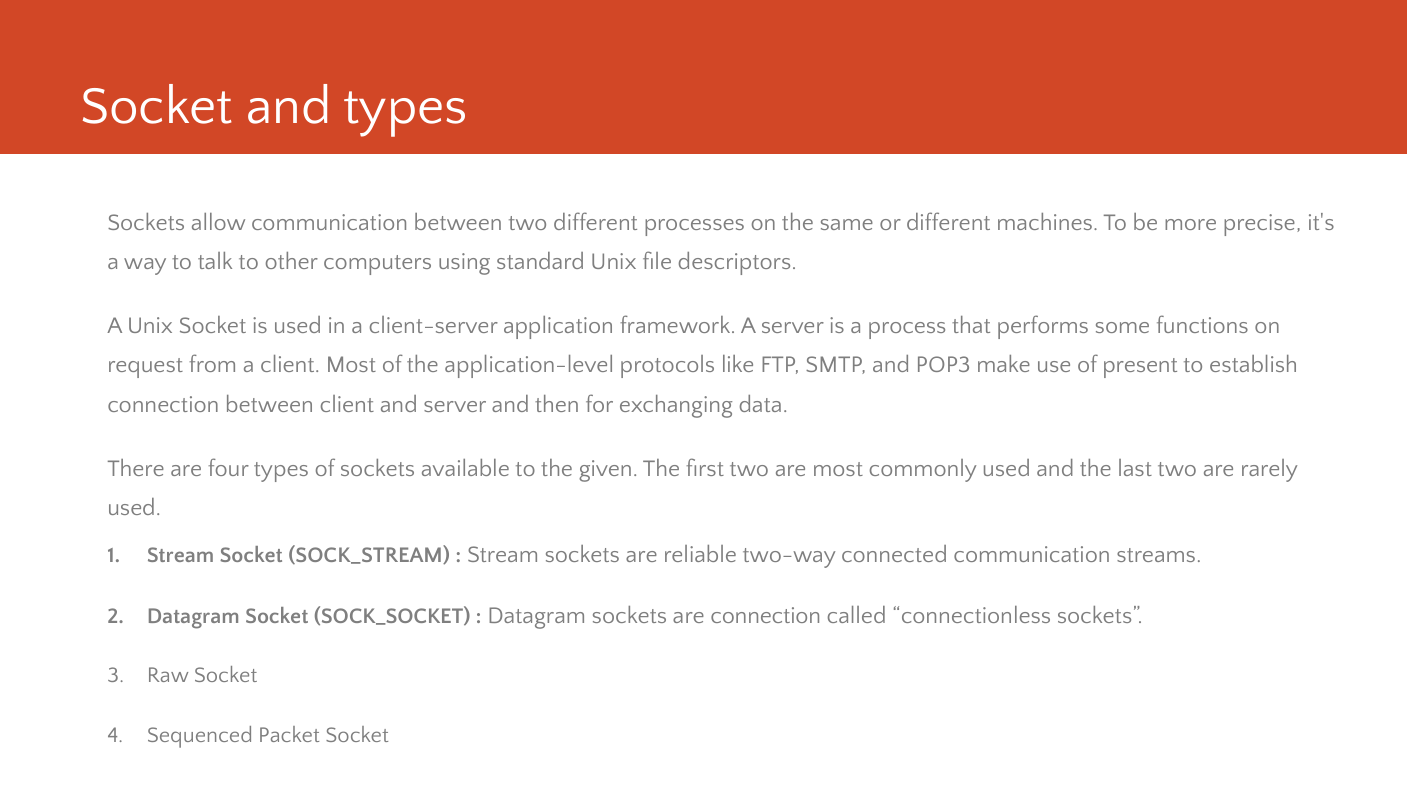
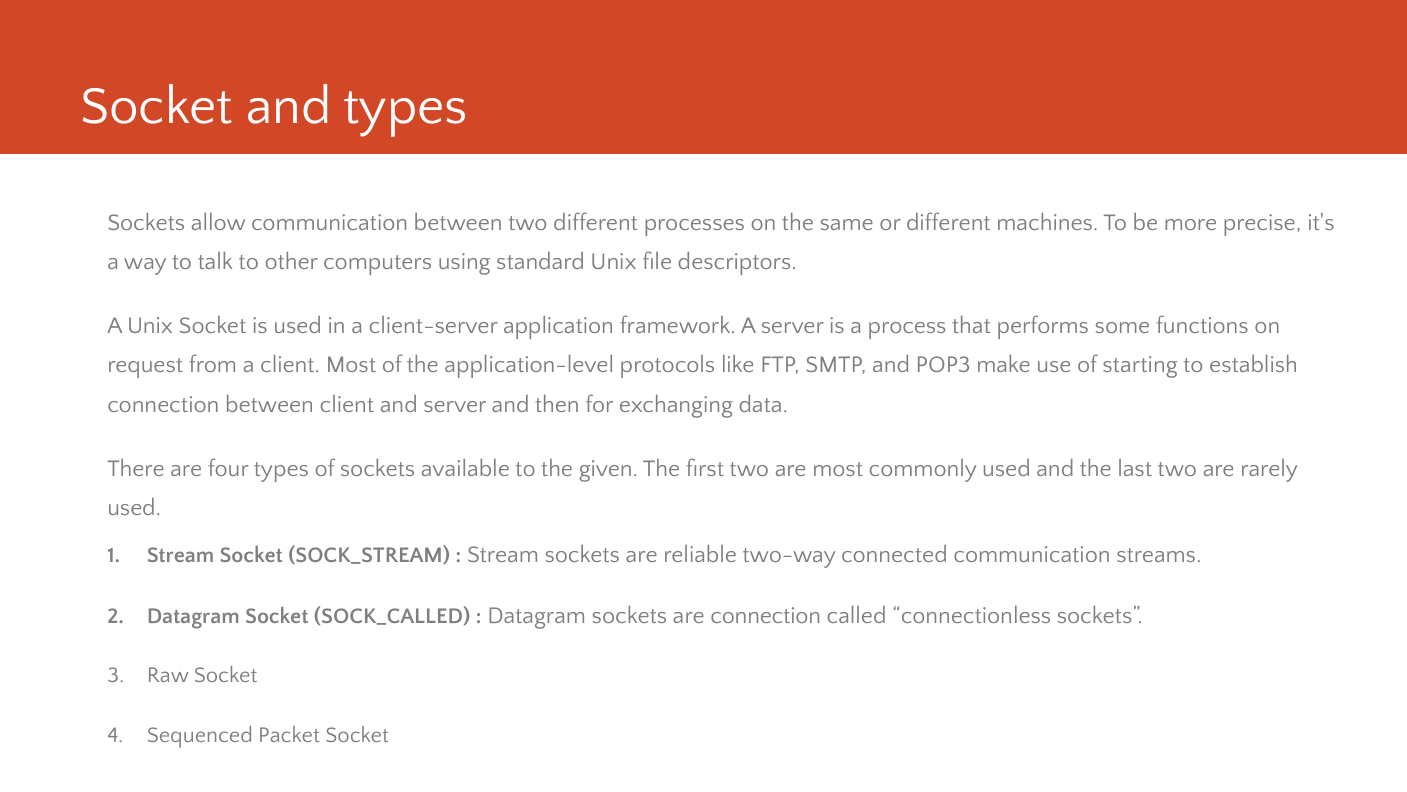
present: present -> starting
SOCK_SOCKET: SOCK_SOCKET -> SOCK_CALLED
